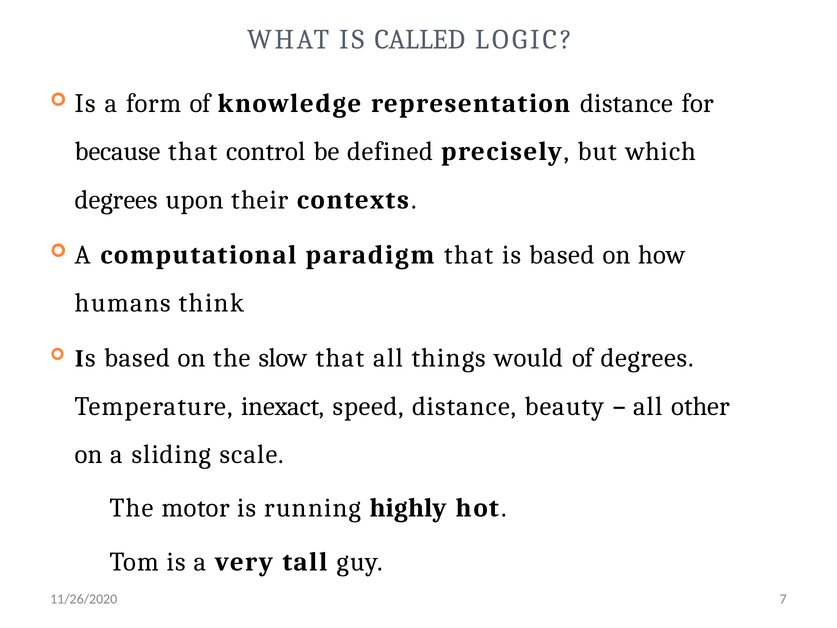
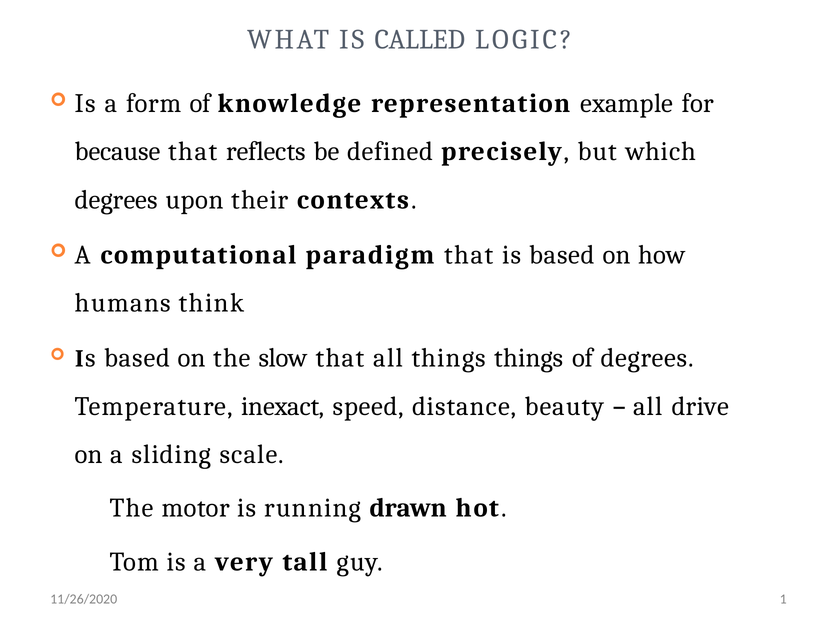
representation distance: distance -> example
control: control -> reflects
things would: would -> things
other: other -> drive
highly: highly -> drawn
7: 7 -> 1
